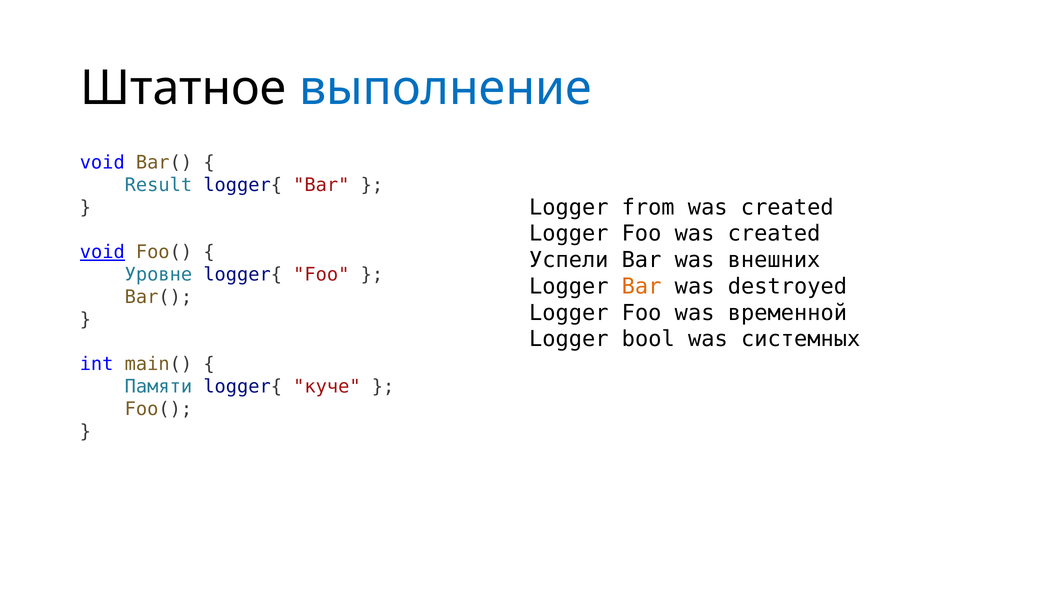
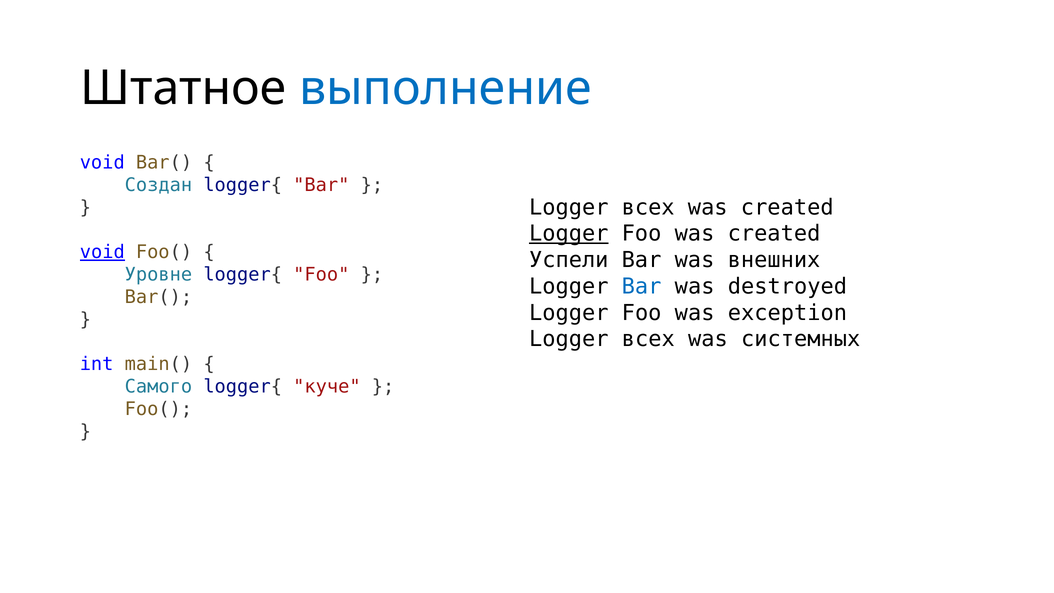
Result: Result -> Создан
from at (648, 207): from -> всех
Logger at (569, 234) underline: none -> present
Bar at (642, 286) colour: orange -> blue
временной: временной -> exception
bool at (648, 339): bool -> всех
Памяти: Памяти -> Самого
